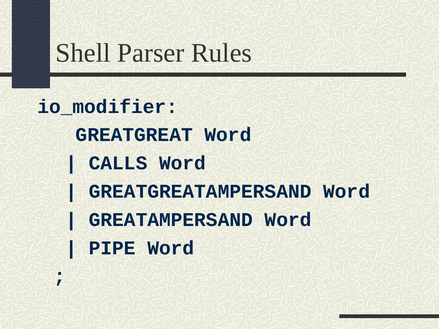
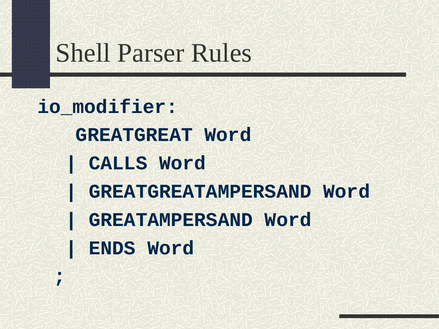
PIPE: PIPE -> ENDS
